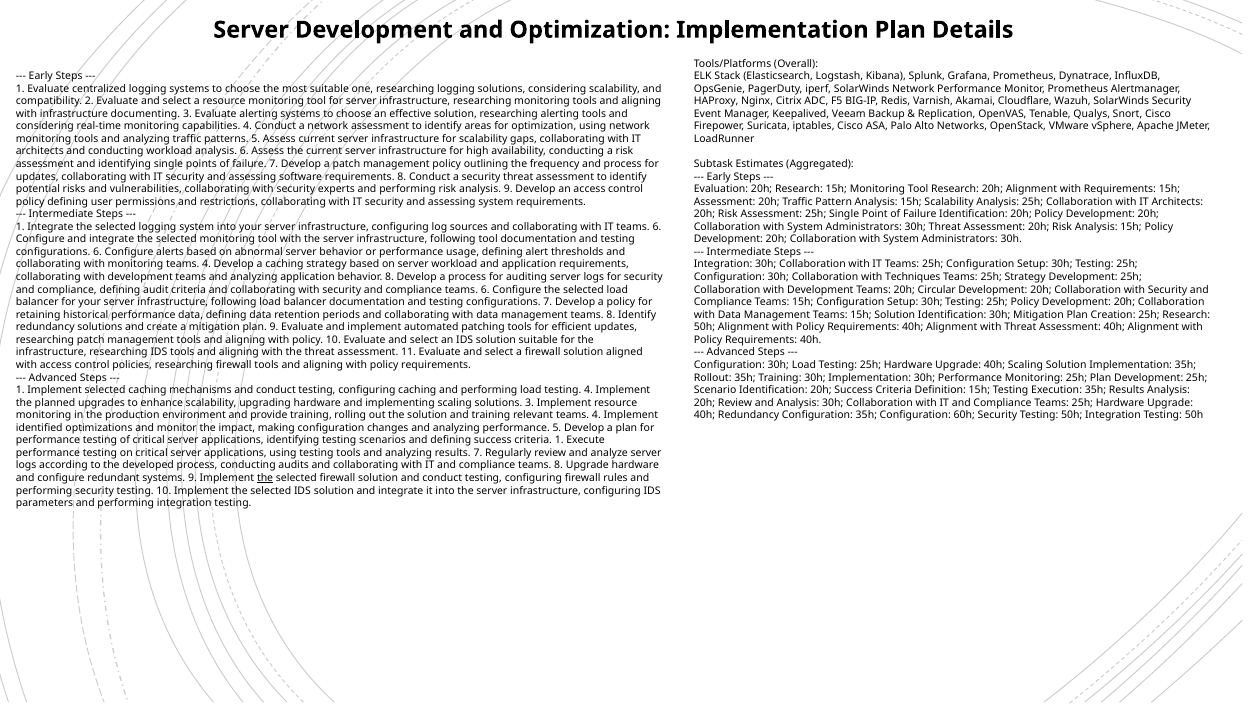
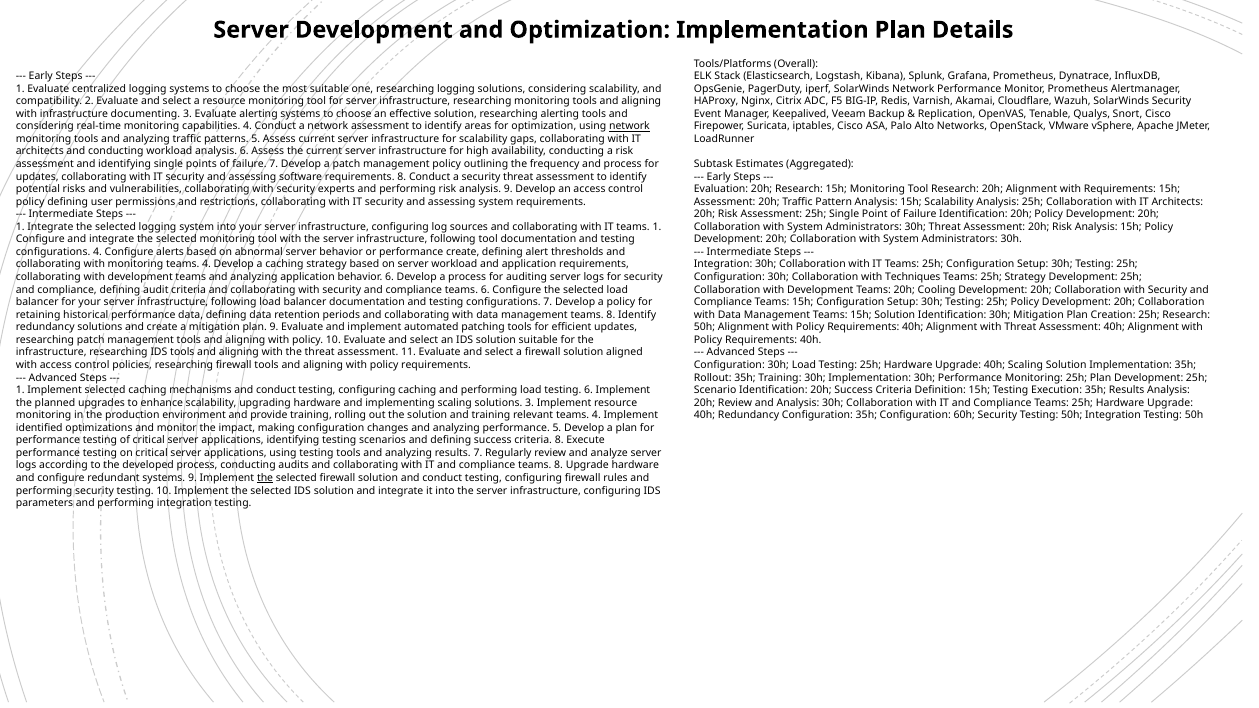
network at (629, 126) underline: none -> present
IT teams 6: 6 -> 1
configurations 6: 6 -> 4
performance usage: usage -> create
behavior 8: 8 -> 6
Circular: Circular -> Cooling
testing 4: 4 -> 6
criteria 1: 1 -> 8
